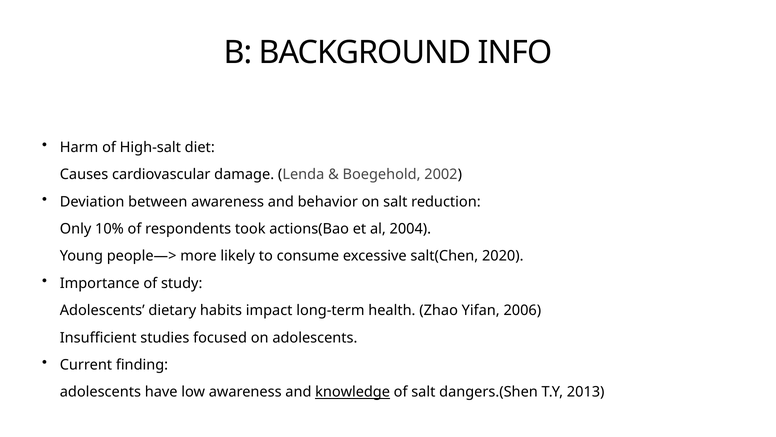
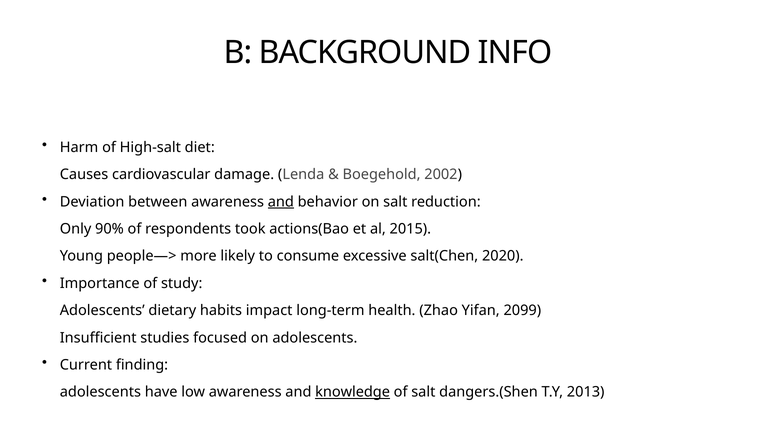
and at (281, 201) underline: none -> present
10%: 10% -> 90%
2004: 2004 -> 2015
2006: 2006 -> 2099
